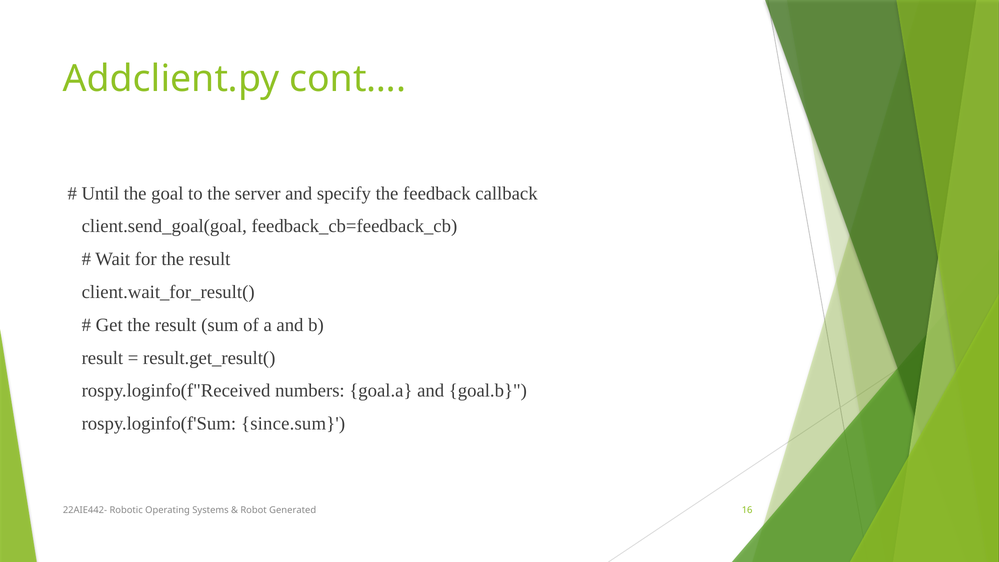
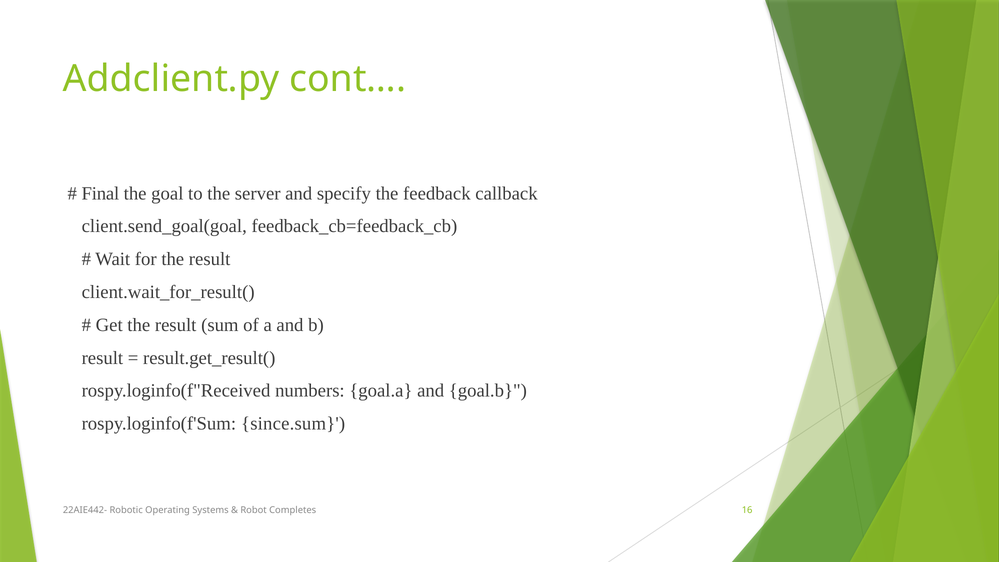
Until: Until -> Final
Generated: Generated -> Completes
